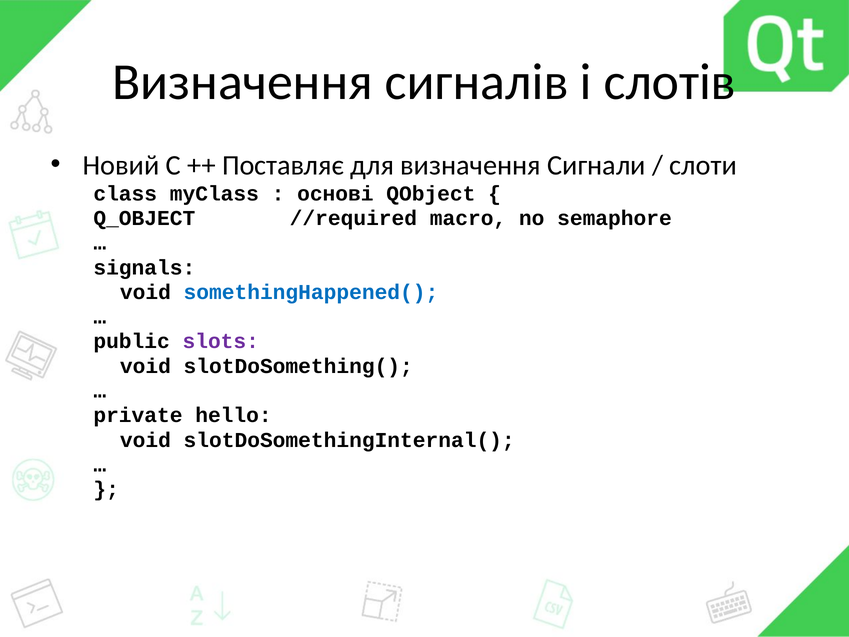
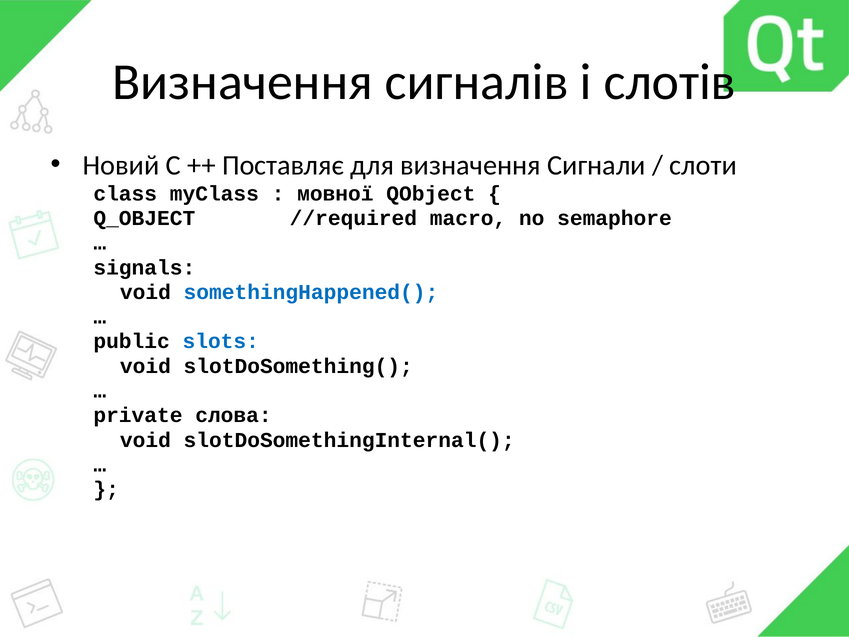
основі: основі -> мовної
slots colour: purple -> blue
hello: hello -> слова
